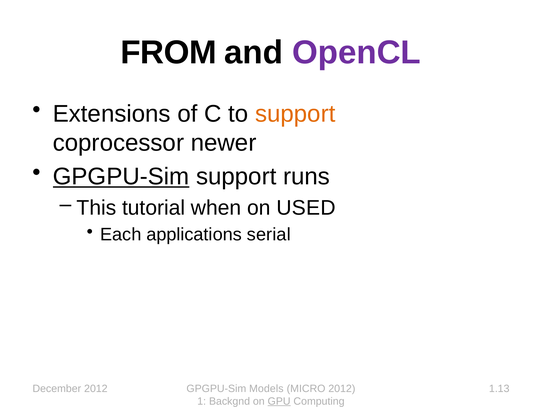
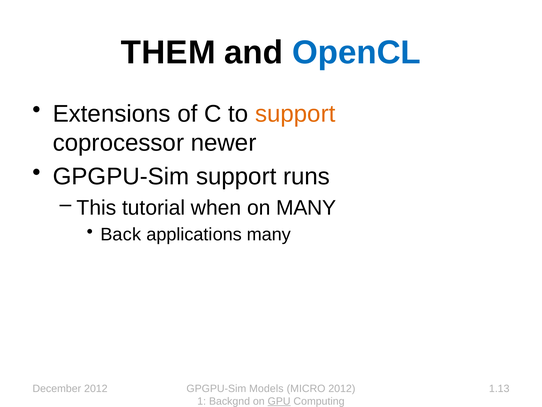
FROM: FROM -> THEM
OpenCL colour: purple -> blue
GPGPU-Sim at (121, 176) underline: present -> none
on USED: USED -> MANY
Each: Each -> Back
applications serial: serial -> many
